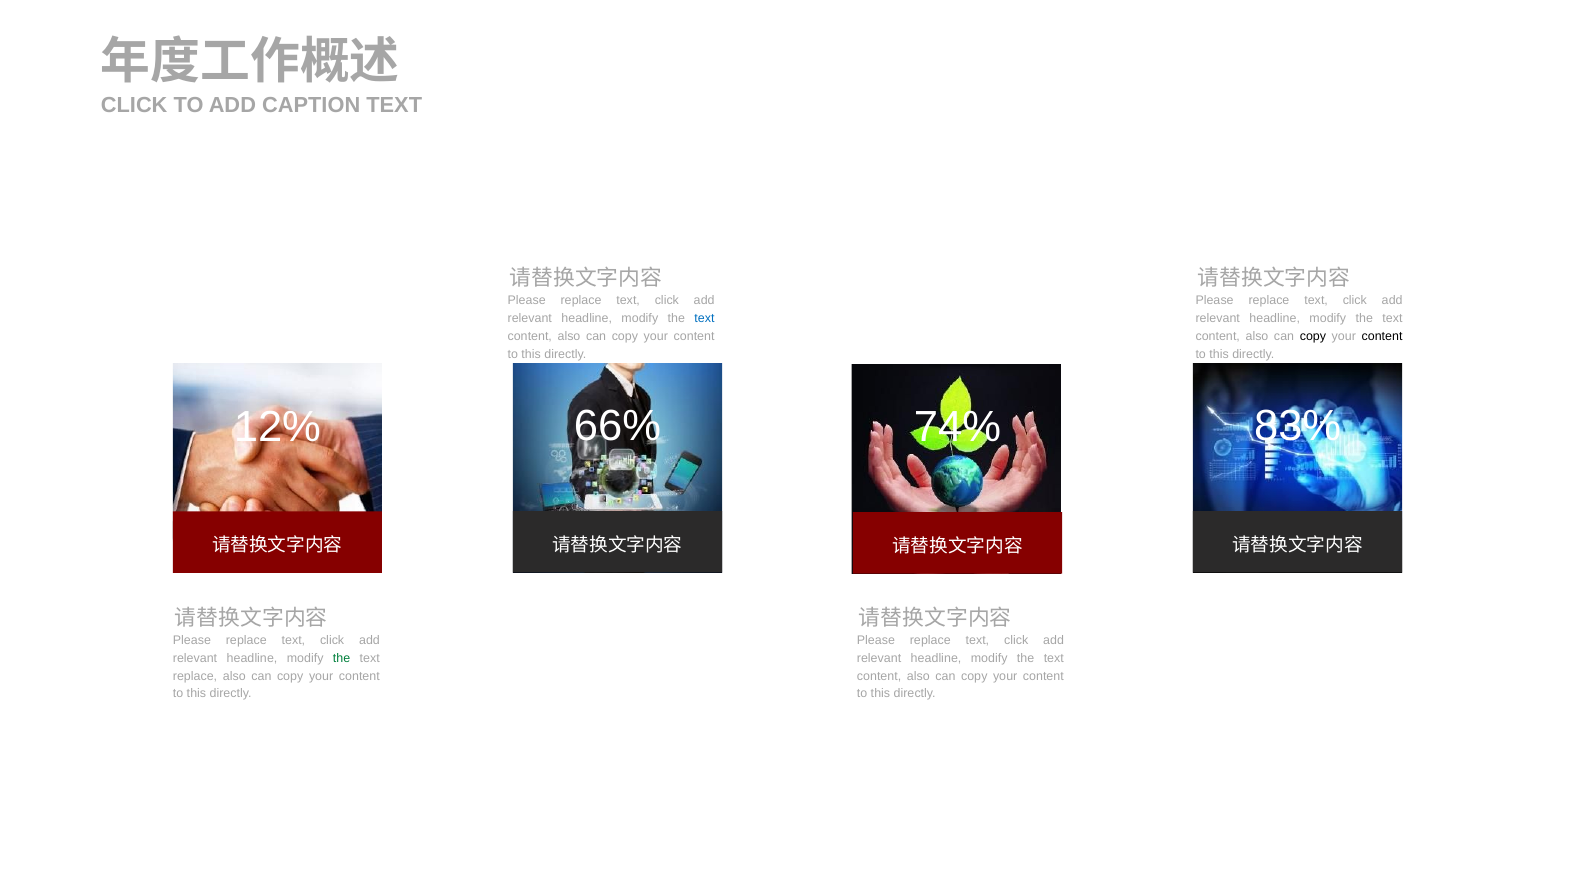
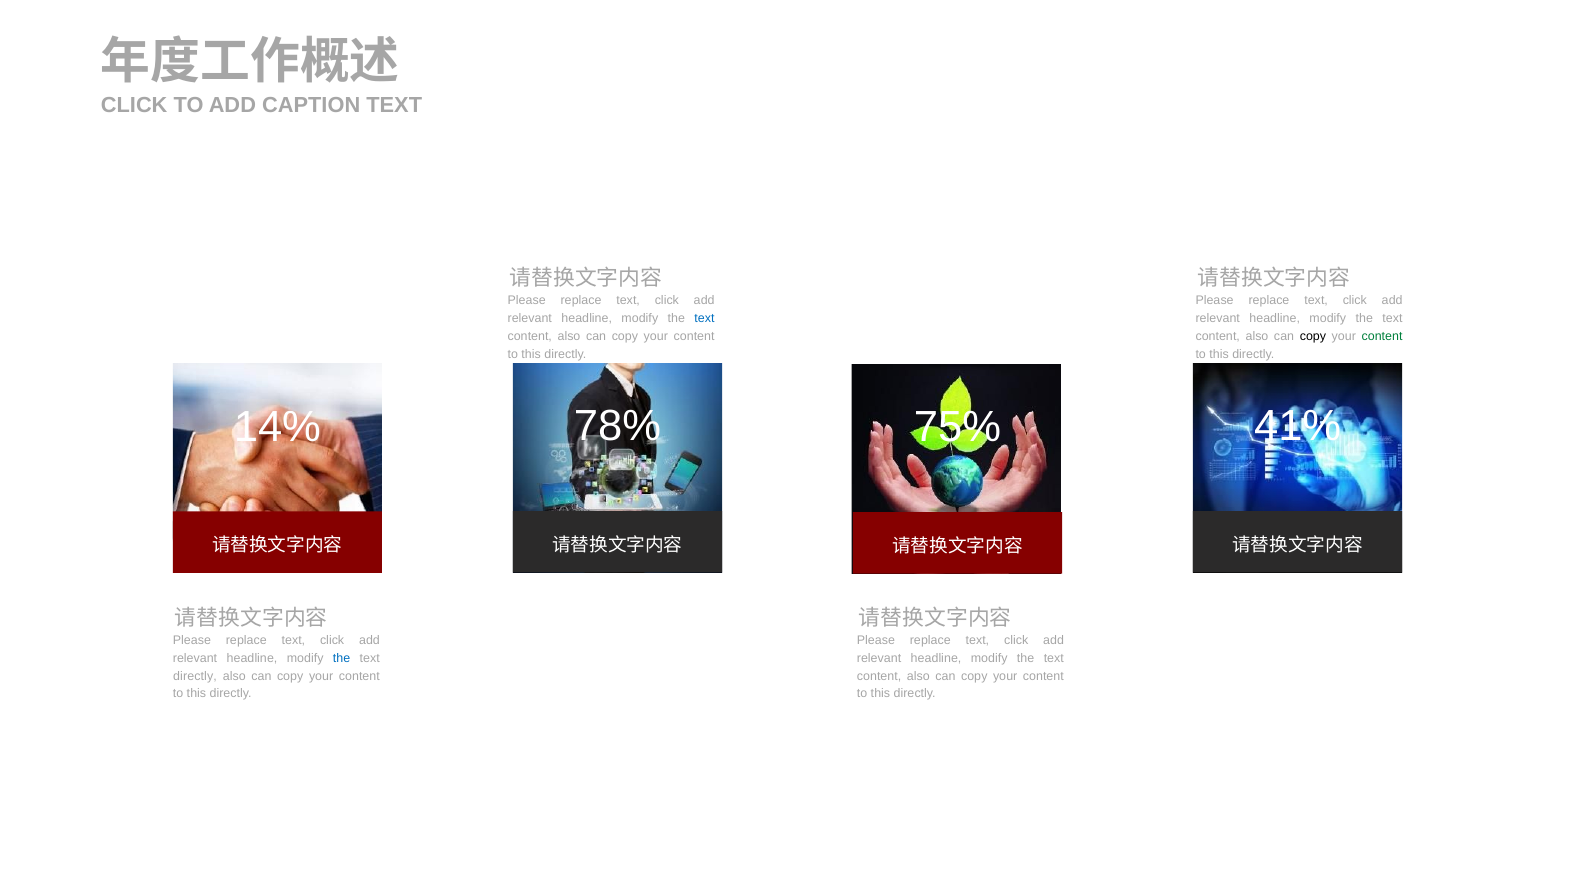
content at (1382, 336) colour: black -> green
66%: 66% -> 78%
83%: 83% -> 41%
12%: 12% -> 14%
74%: 74% -> 75%
the at (342, 658) colour: green -> blue
replace at (195, 676): replace -> directly
